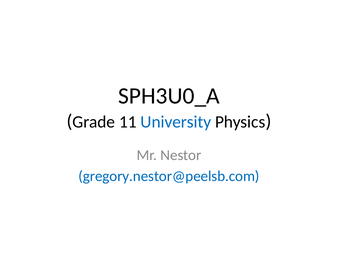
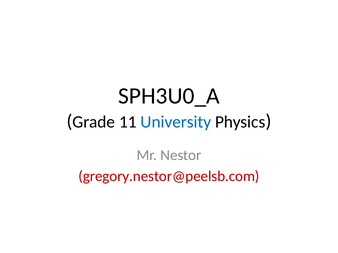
gregory.nestor@peelsb.com colour: blue -> red
